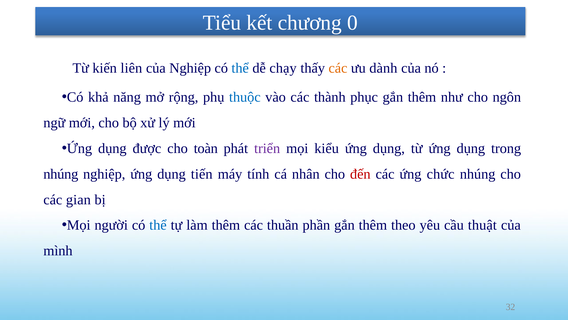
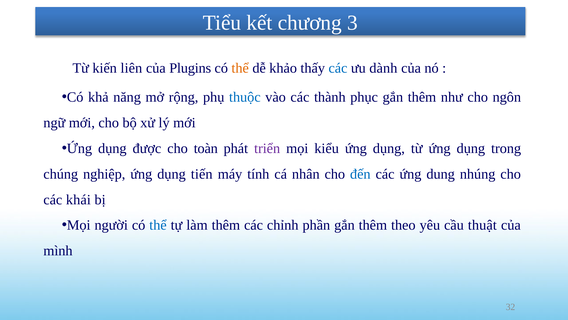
0: 0 -> 3
của Nghiệp: Nghiệp -> Plugins
thể at (240, 68) colour: blue -> orange
chạy: chạy -> khảo
các at (338, 68) colour: orange -> blue
nhúng at (61, 174): nhúng -> chúng
đến colour: red -> blue
chức: chức -> dung
gian: gian -> khái
thuần: thuần -> chỉnh
